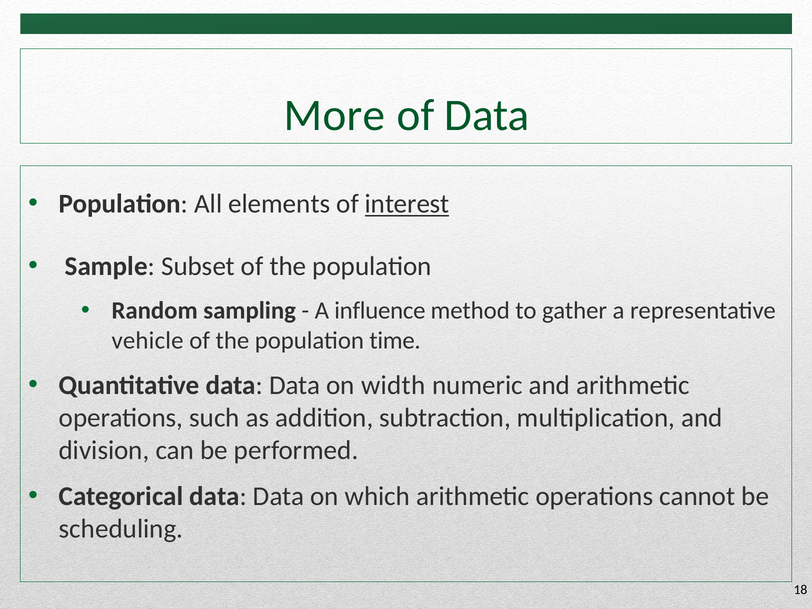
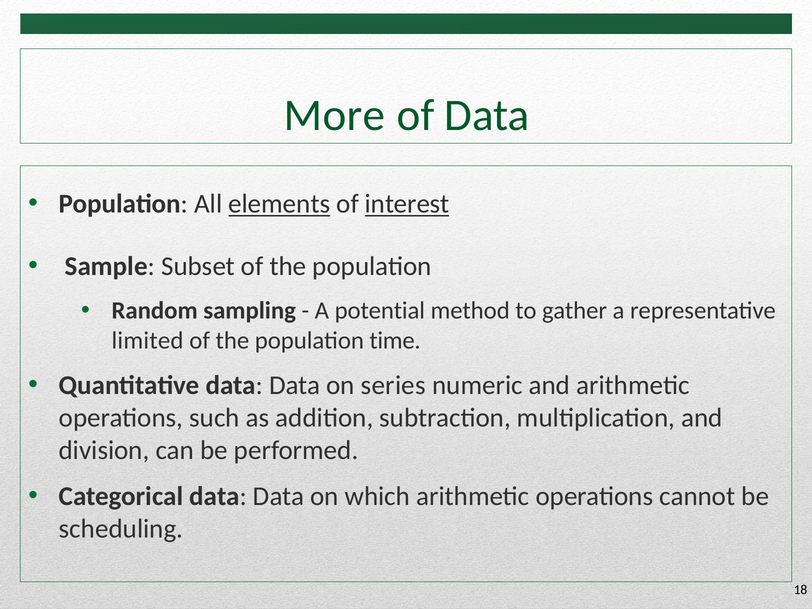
elements underline: none -> present
influence: influence -> potential
vehicle: vehicle -> limited
width: width -> series
